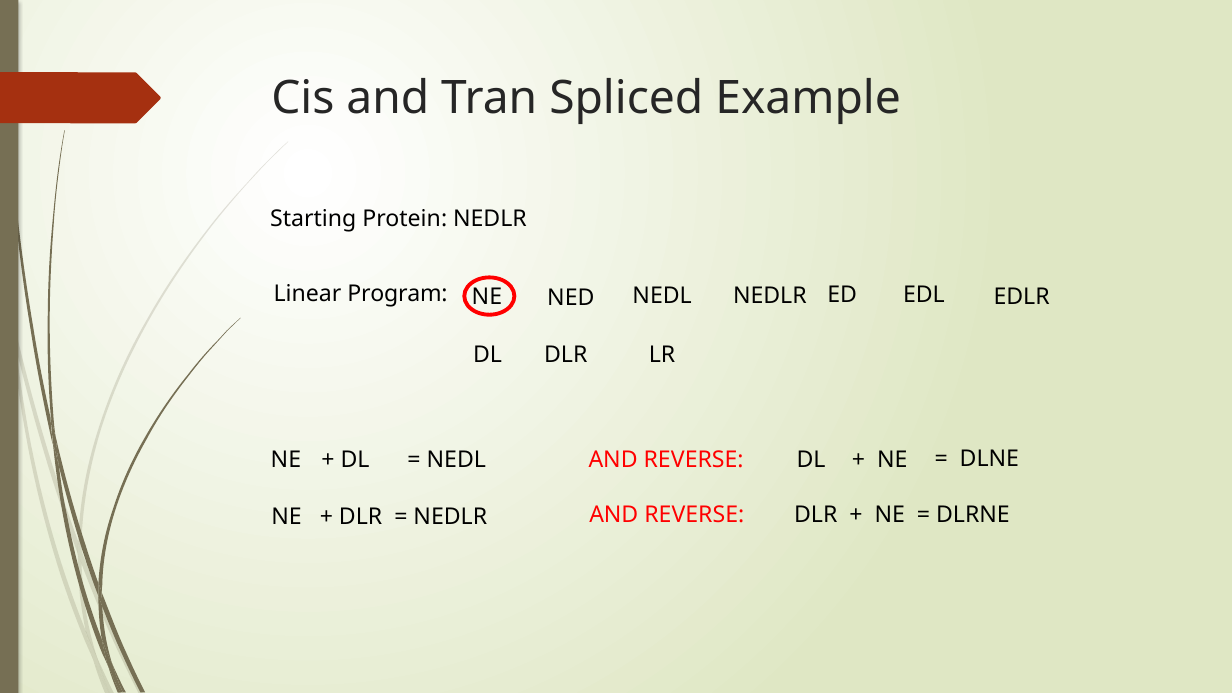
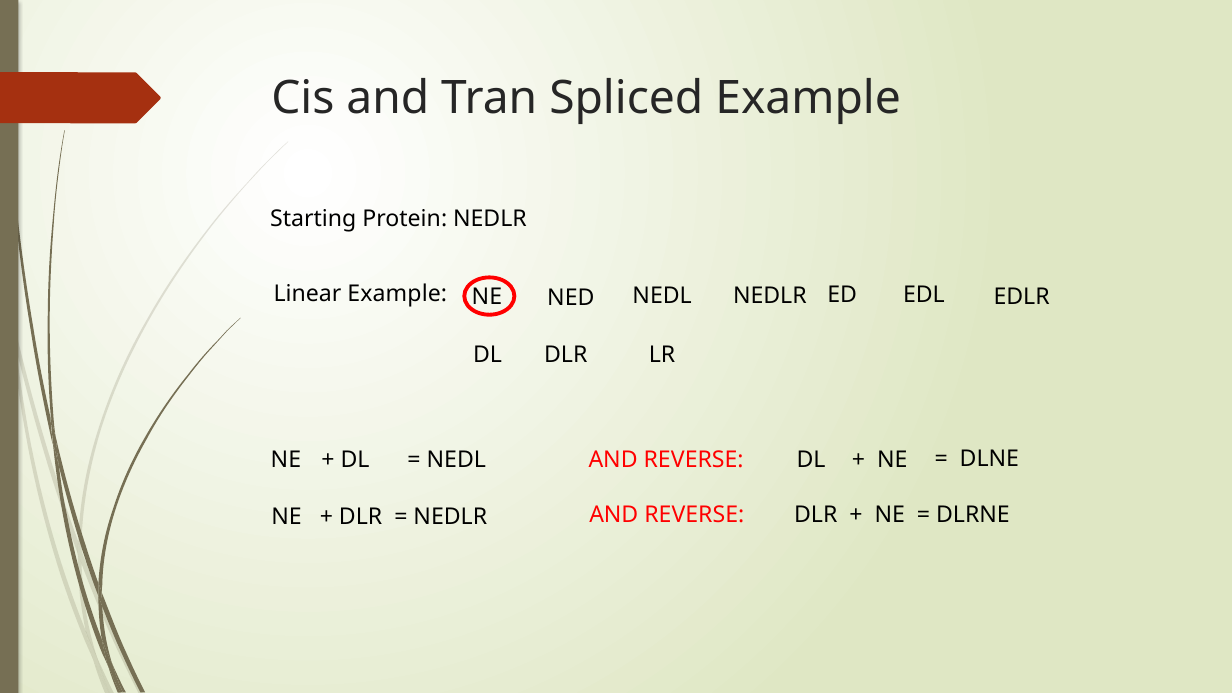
Linear Program: Program -> Example
